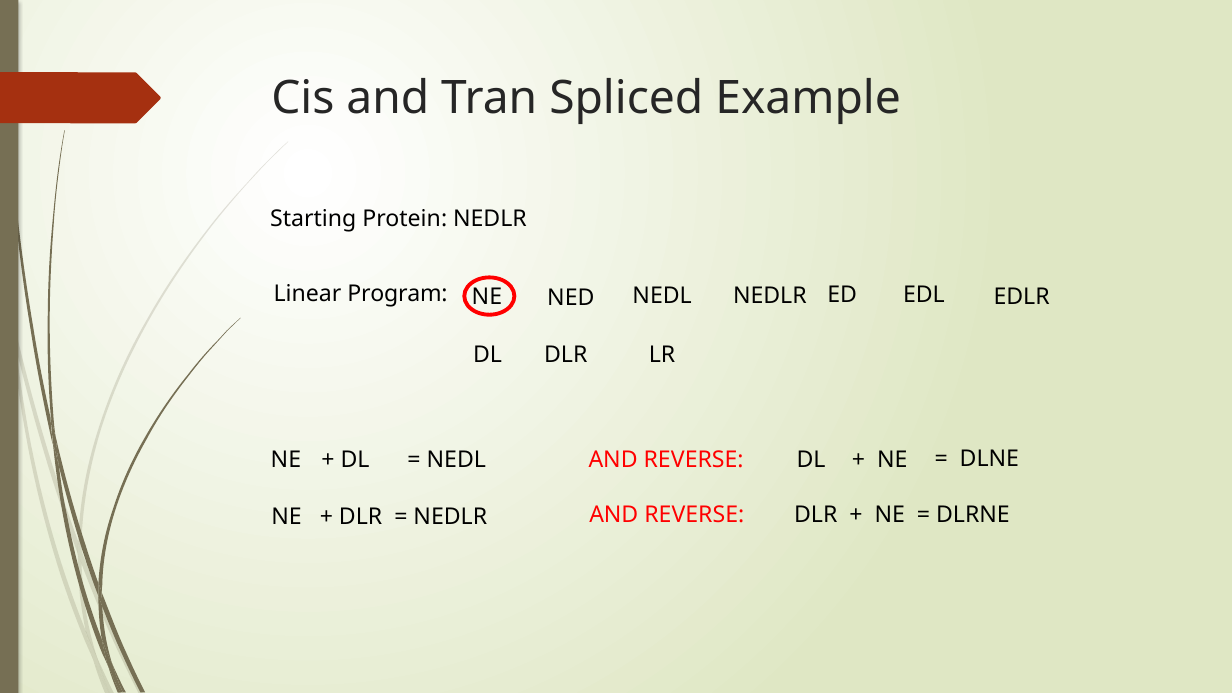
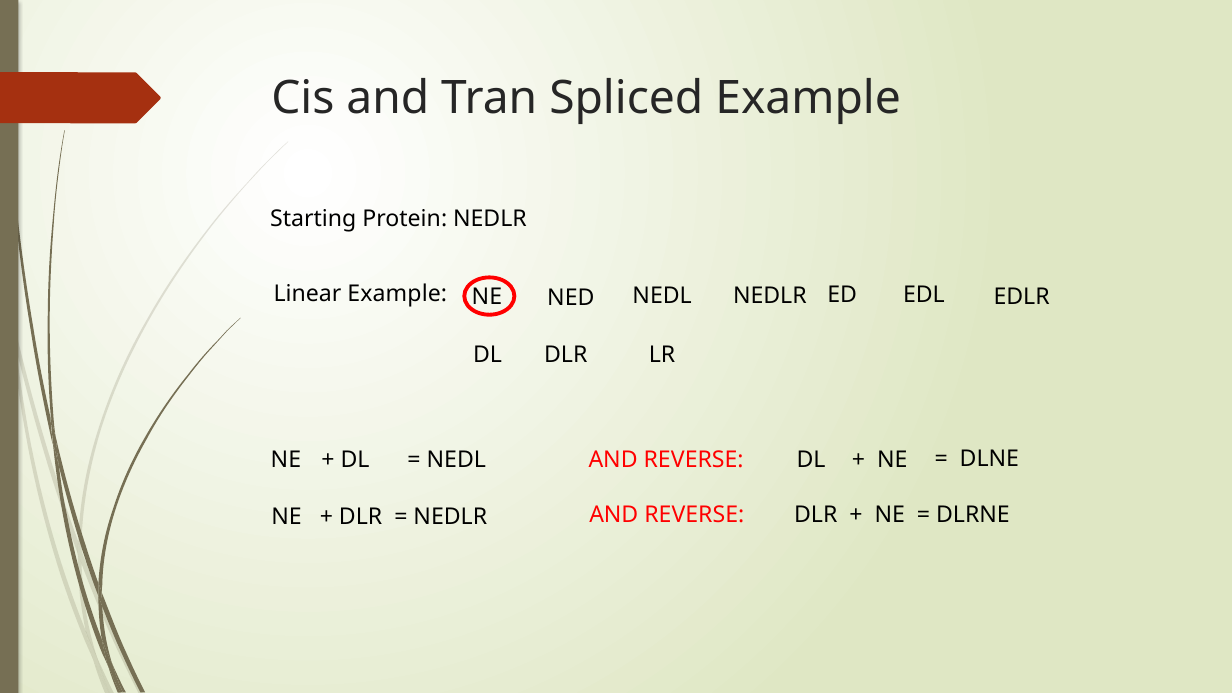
Linear Program: Program -> Example
